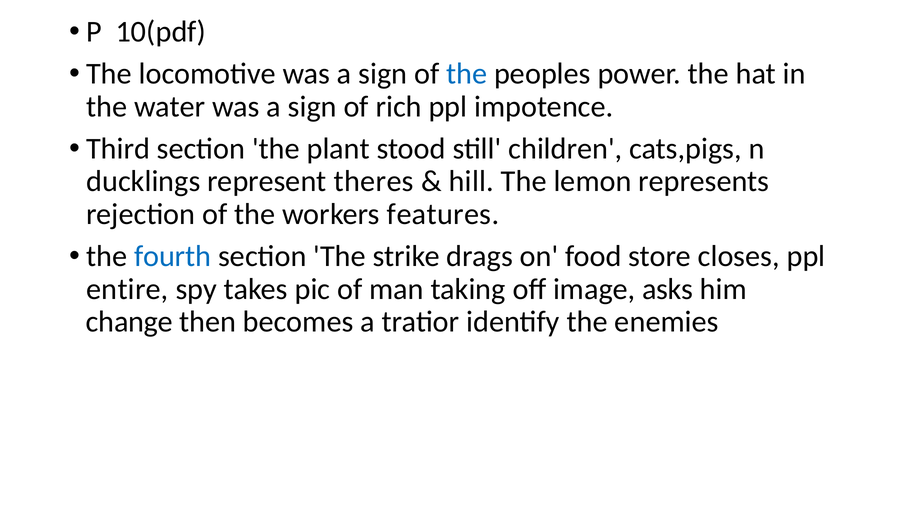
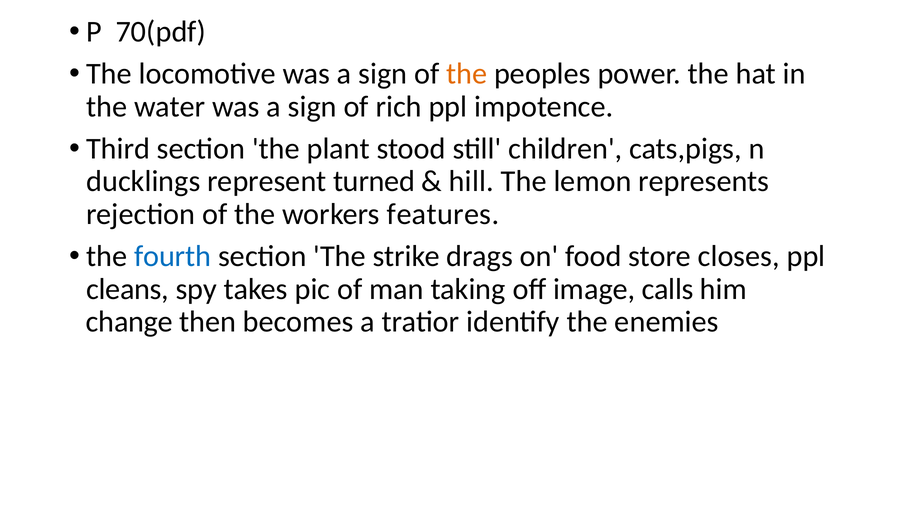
10(pdf: 10(pdf -> 70(pdf
the at (467, 74) colour: blue -> orange
theres: theres -> turned
entire: entire -> cleans
asks: asks -> calls
